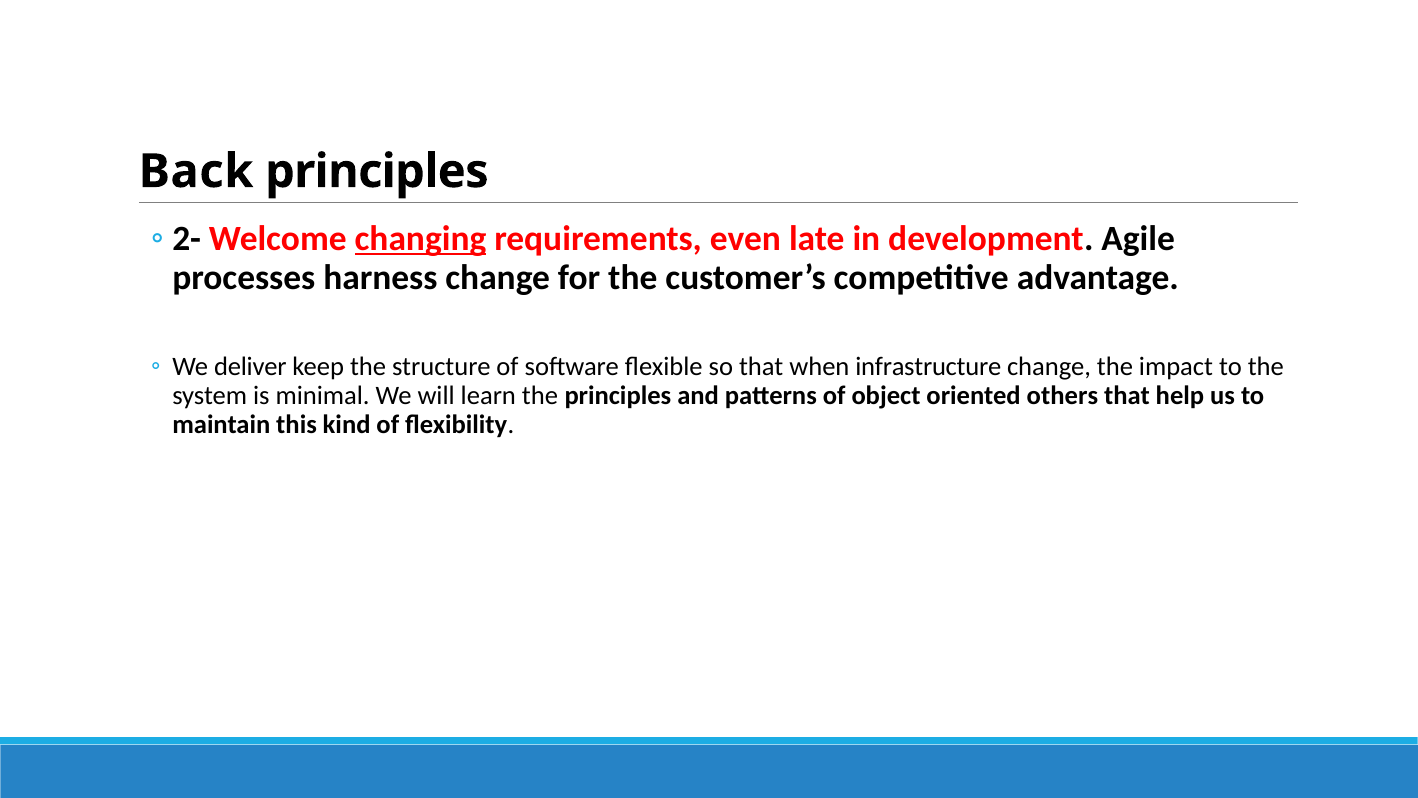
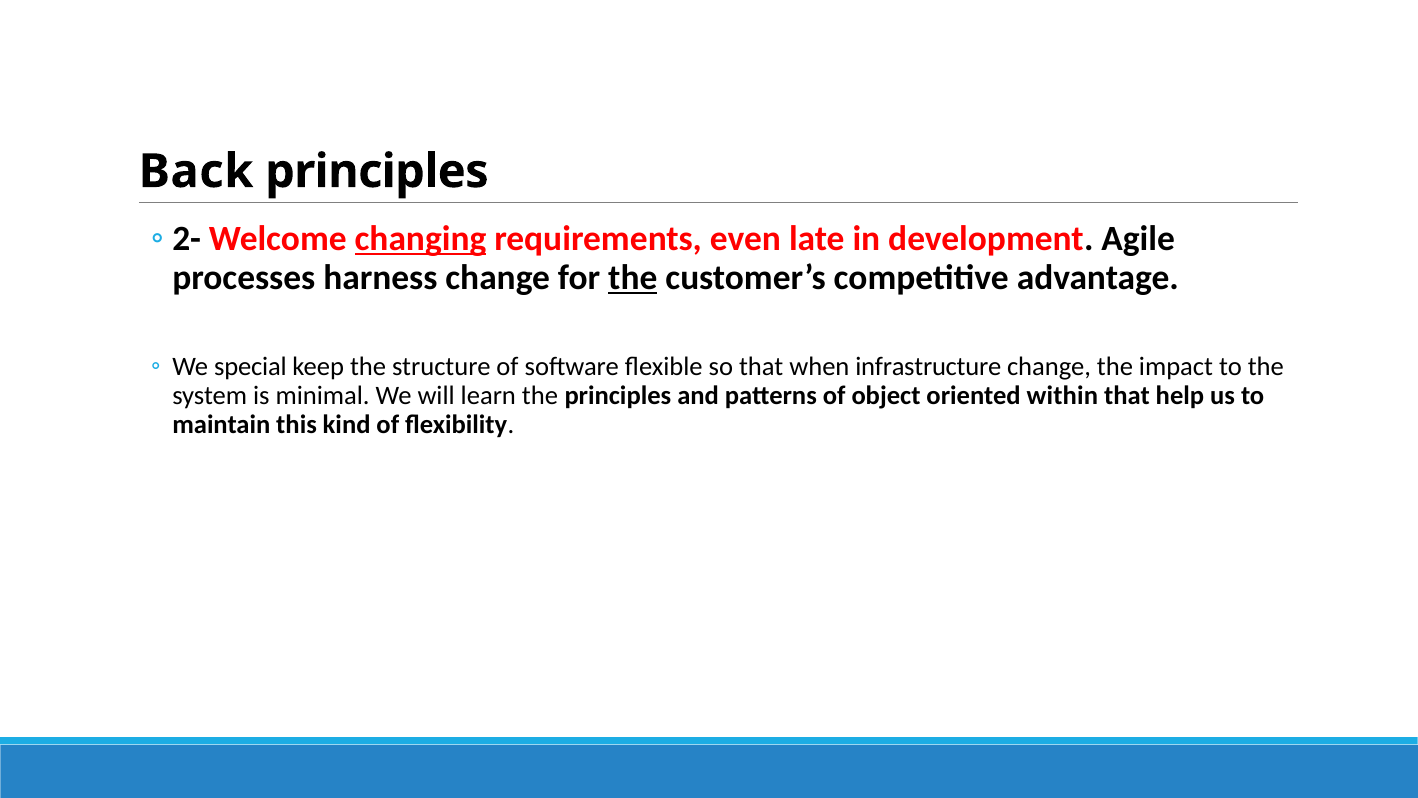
the at (633, 277) underline: none -> present
deliver: deliver -> special
others: others -> within
